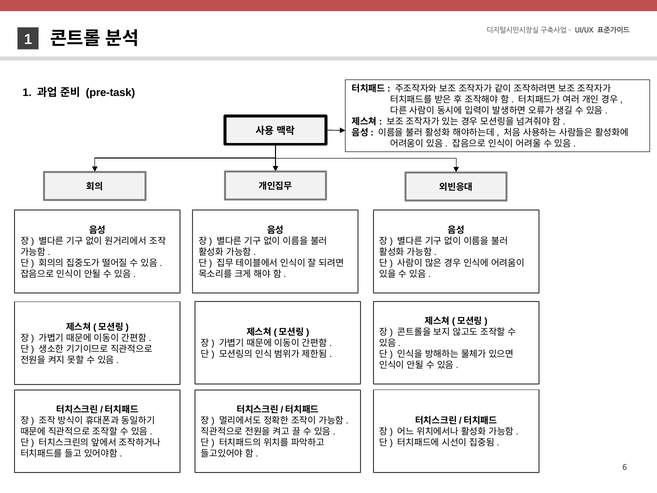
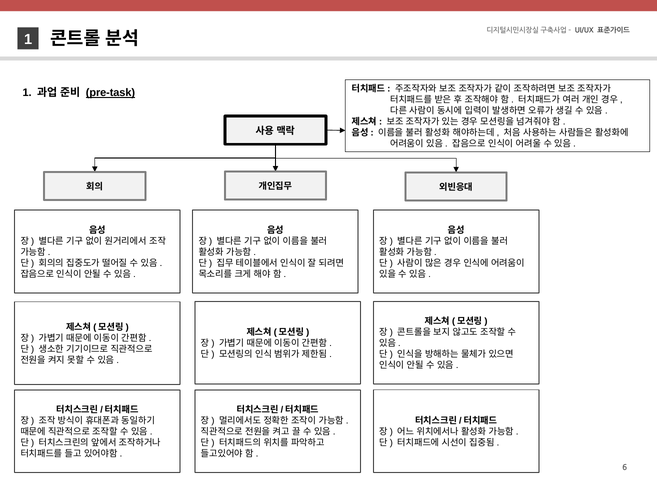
pre-task underline: none -> present
